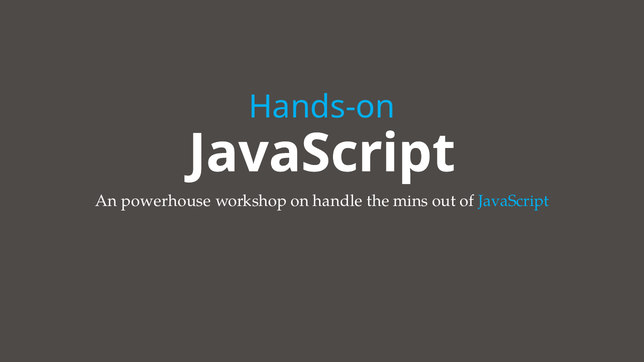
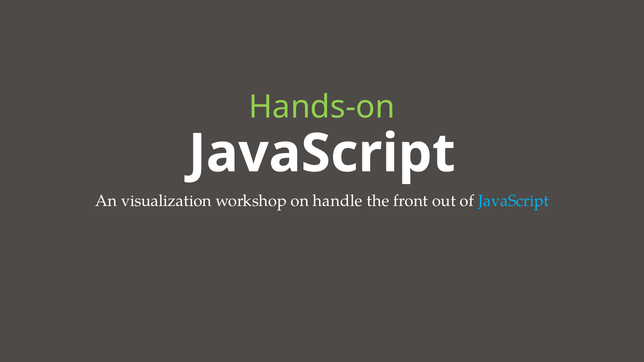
Hands-on colour: light blue -> light green
powerhouse: powerhouse -> visualization
mins: mins -> front
